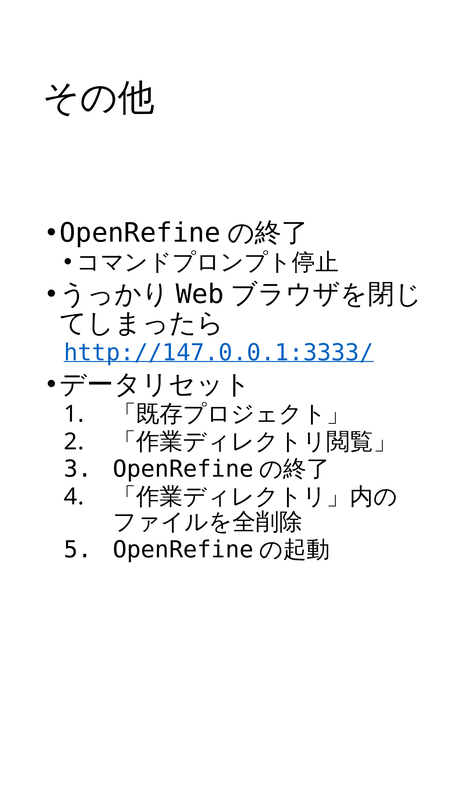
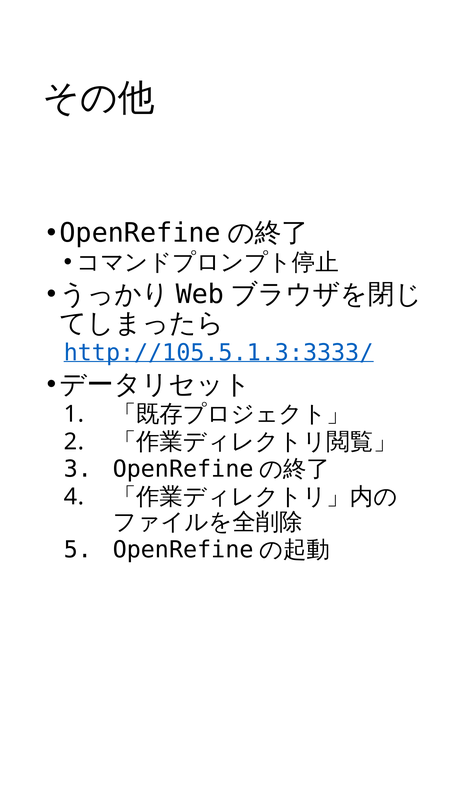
http://147.0.0.1:3333/: http://147.0.0.1:3333/ -> http://105.5.1.3:3333/
